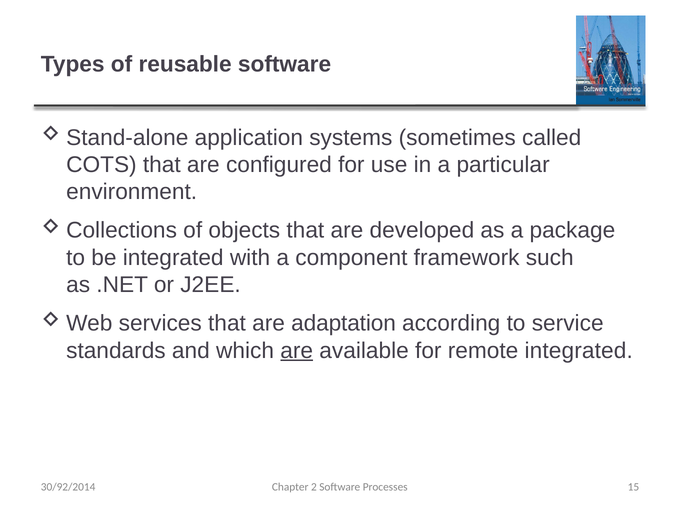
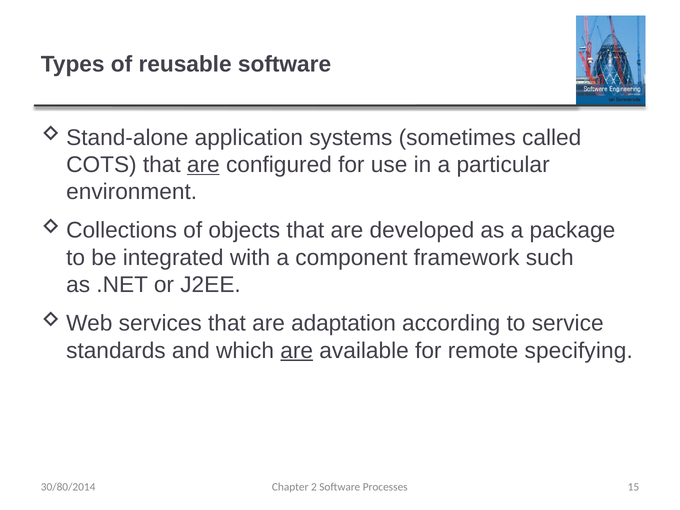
are at (203, 165) underline: none -> present
remote integrated: integrated -> specifying
30/92/2014: 30/92/2014 -> 30/80/2014
